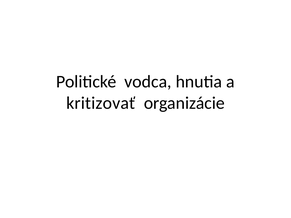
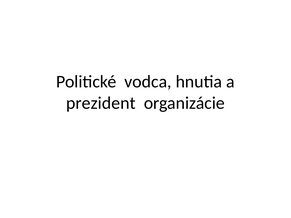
kritizovať: kritizovať -> prezident
